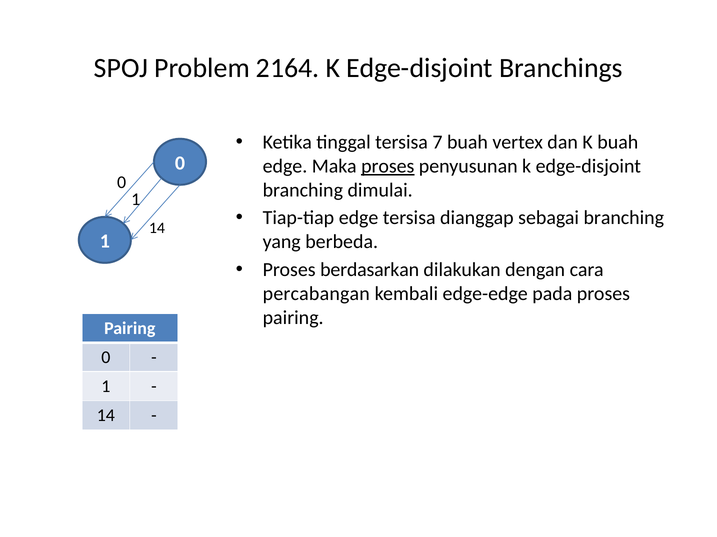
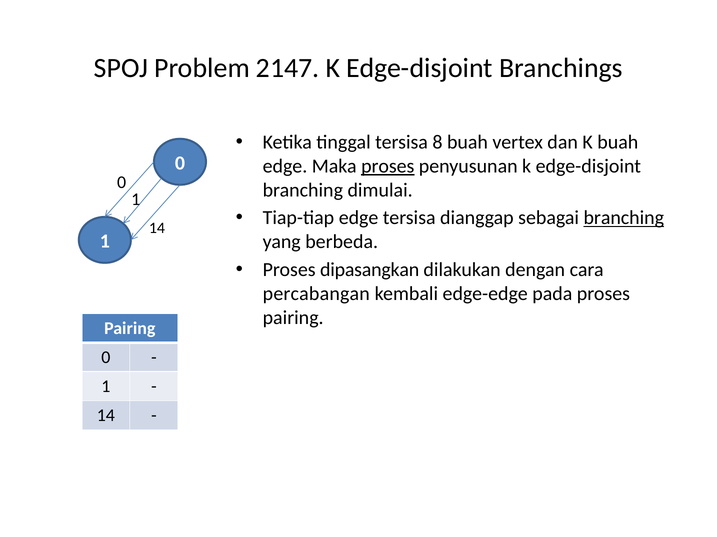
2164: 2164 -> 2147
7: 7 -> 8
branching at (624, 218) underline: none -> present
berdasarkan: berdasarkan -> dipasangkan
